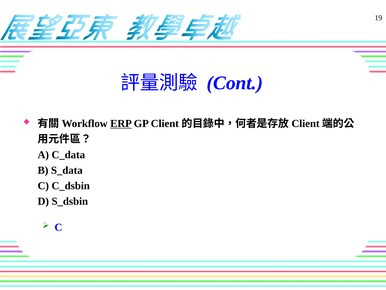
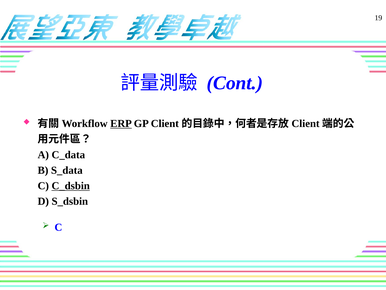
C_dsbin underline: none -> present
